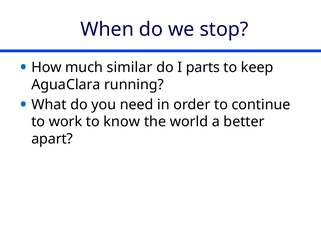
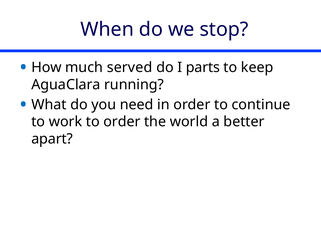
similar: similar -> served
to know: know -> order
